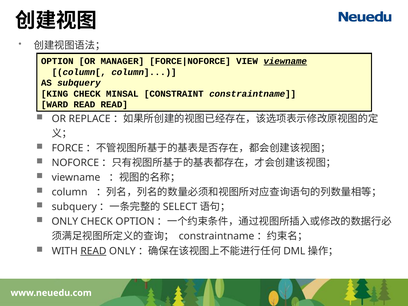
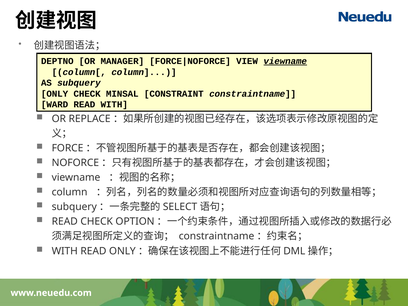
OPTION: OPTION -> DEPTNO
KING: KING -> ONLY
READ READ: READ -> WITH
ONLY at (65, 222): ONLY -> READ
READ at (93, 251) underline: present -> none
